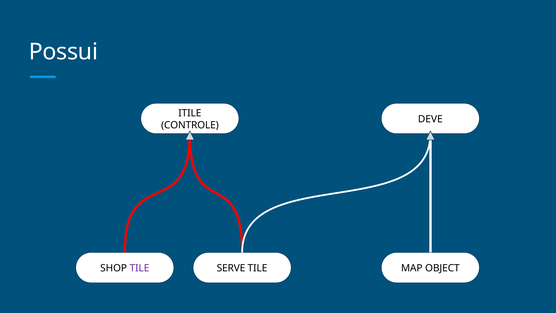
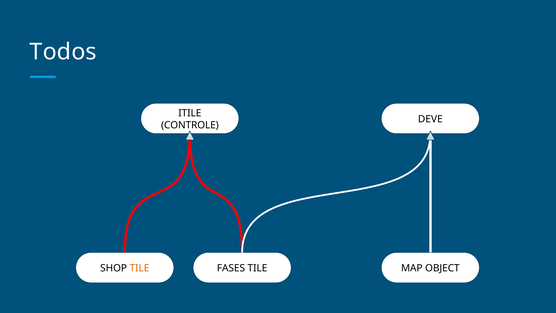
Possui: Possui -> Todos
TILE at (139, 268) colour: purple -> orange
SERVE: SERVE -> FASES
